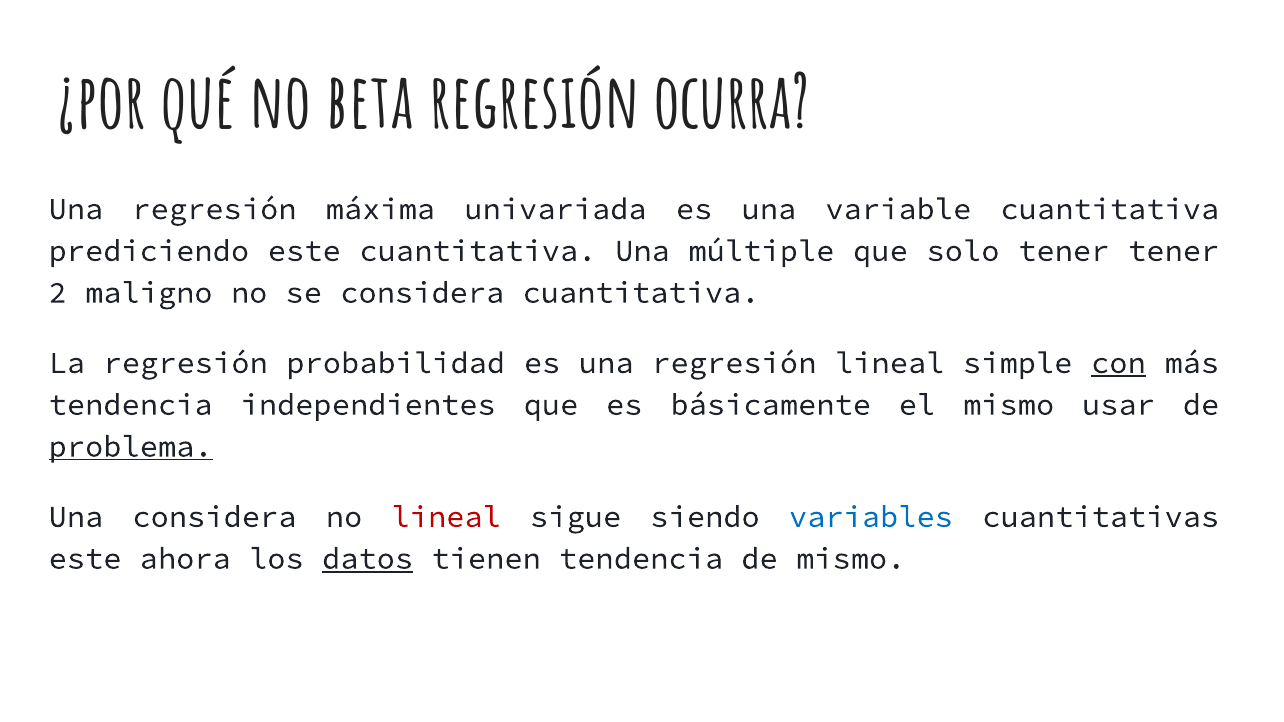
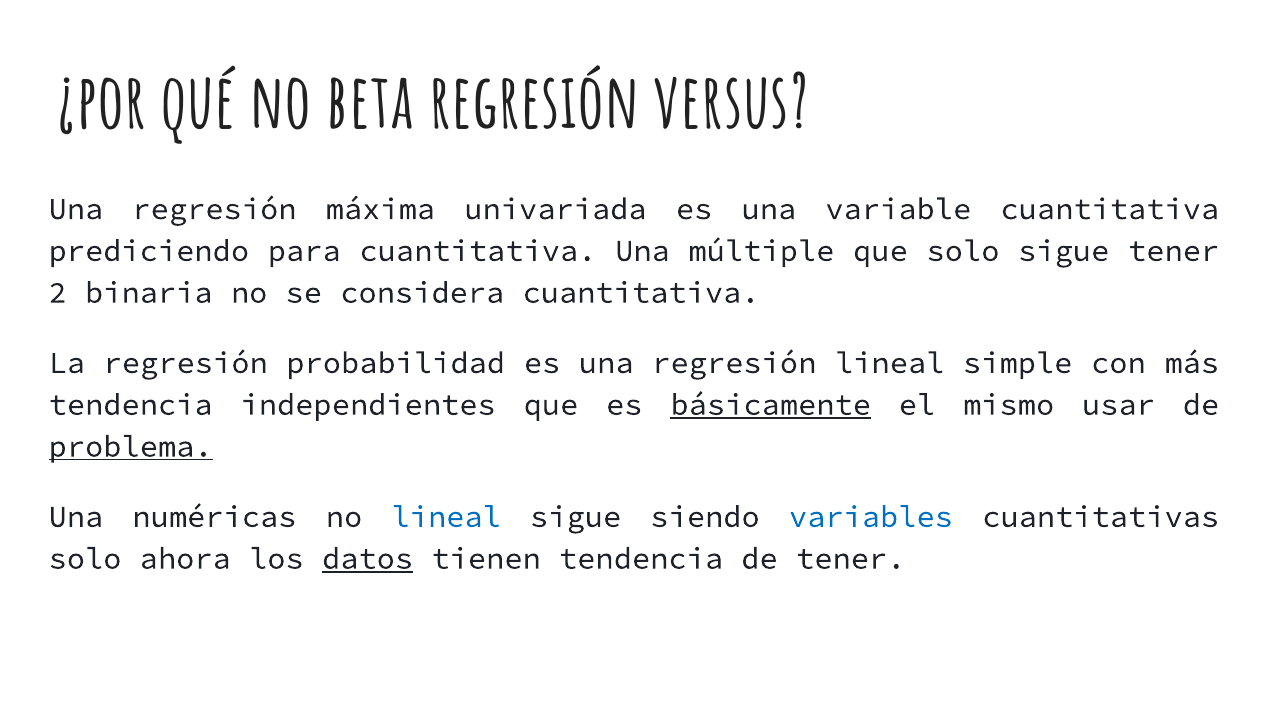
ocurra: ocurra -> versus
prediciendo este: este -> para
solo tener: tener -> sigue
maligno: maligno -> binaria
con underline: present -> none
básicamente underline: none -> present
Una considera: considera -> numéricas
lineal at (446, 517) colour: red -> blue
este at (85, 559): este -> solo
de mismo: mismo -> tener
